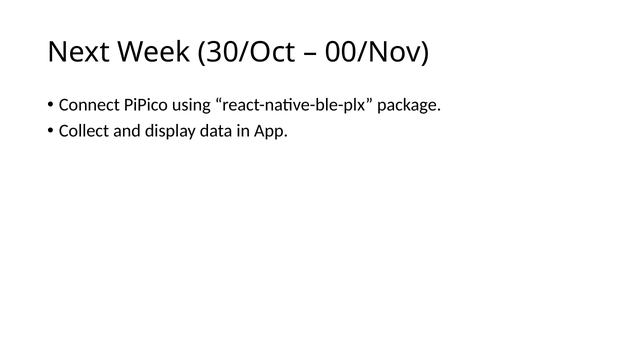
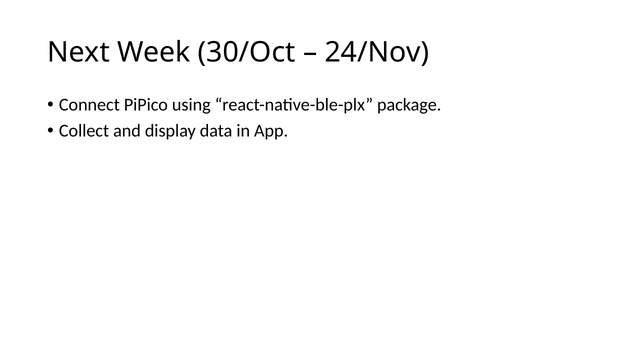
00/Nov: 00/Nov -> 24/Nov
